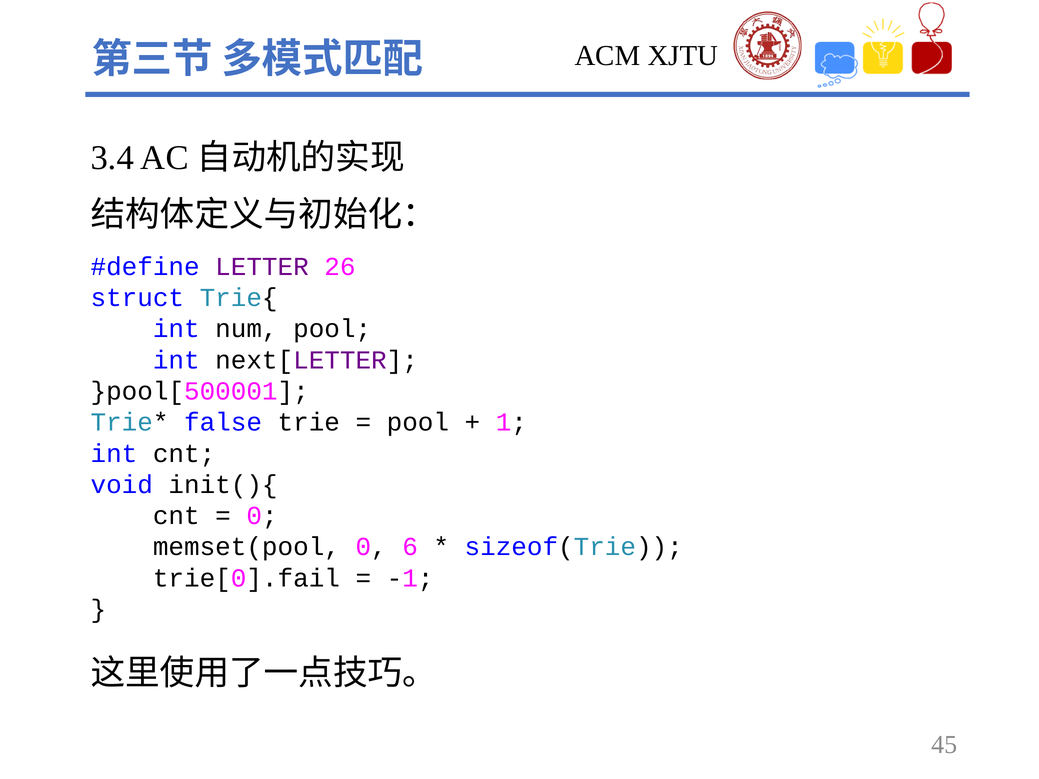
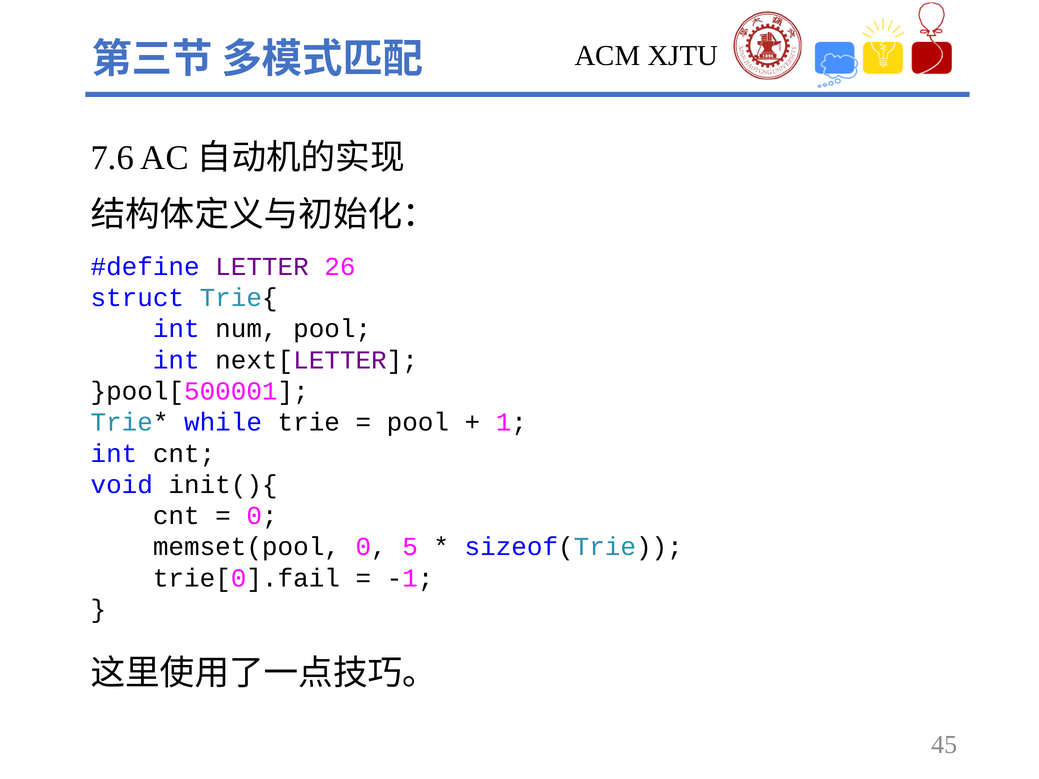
3.4: 3.4 -> 7.6
false: false -> while
6: 6 -> 5
